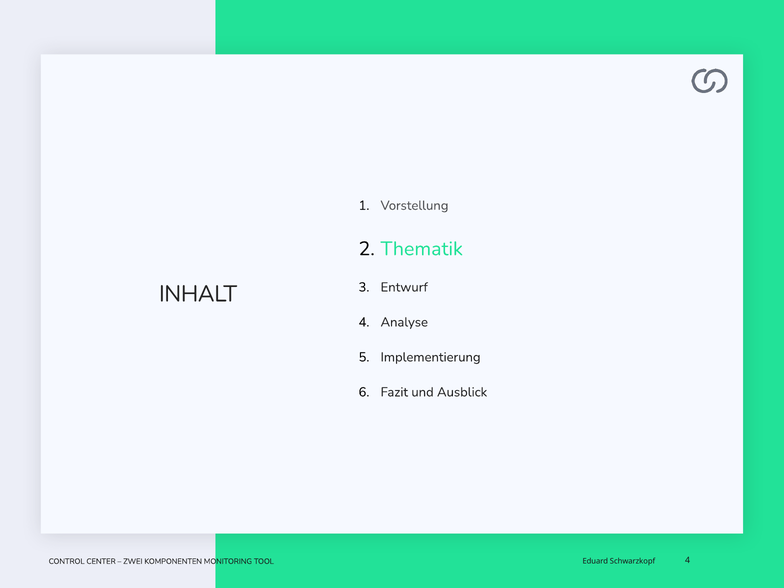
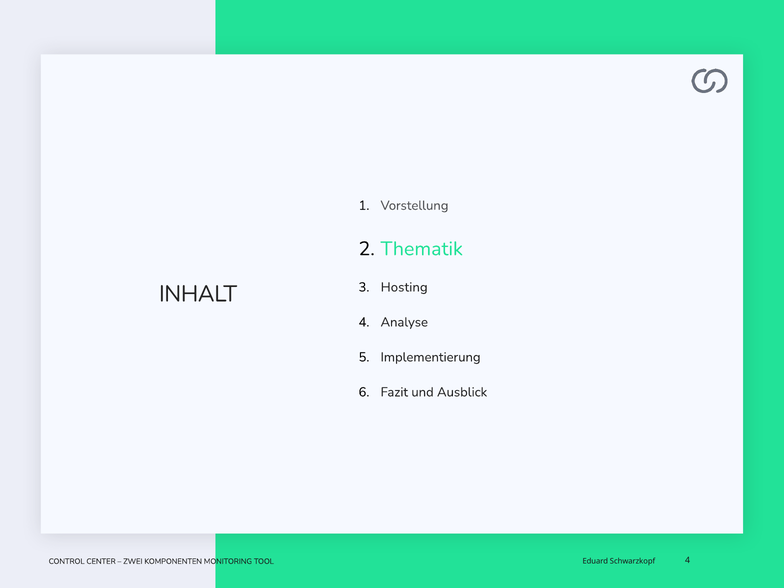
Entwurf: Entwurf -> Hosting
